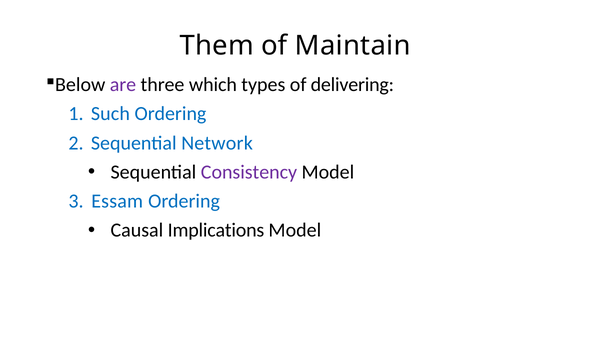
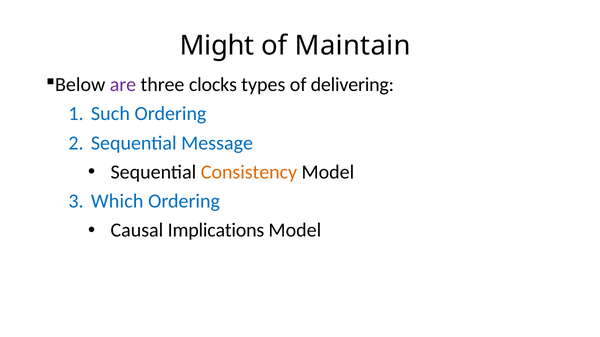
Them: Them -> Might
which: which -> clocks
Network: Network -> Message
Consistency colour: purple -> orange
Essam: Essam -> Which
